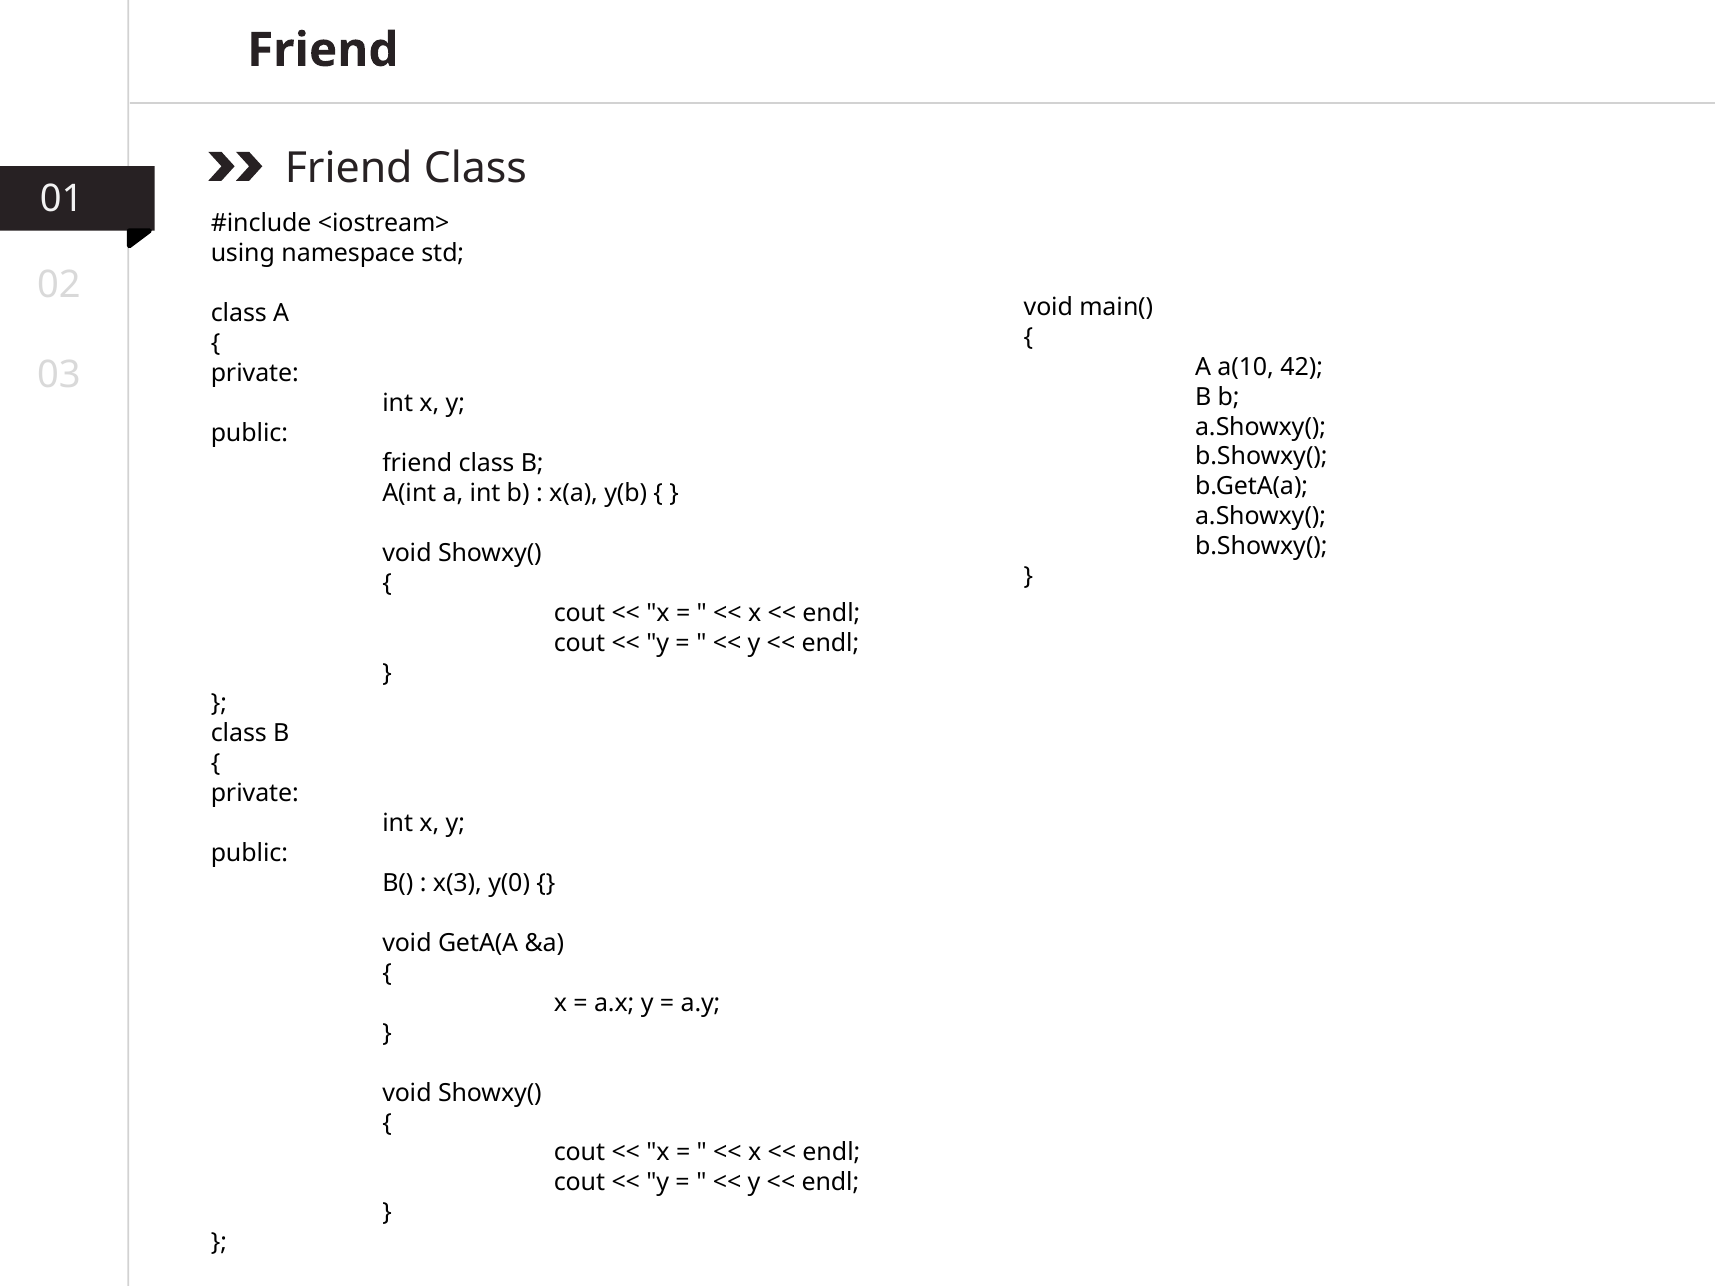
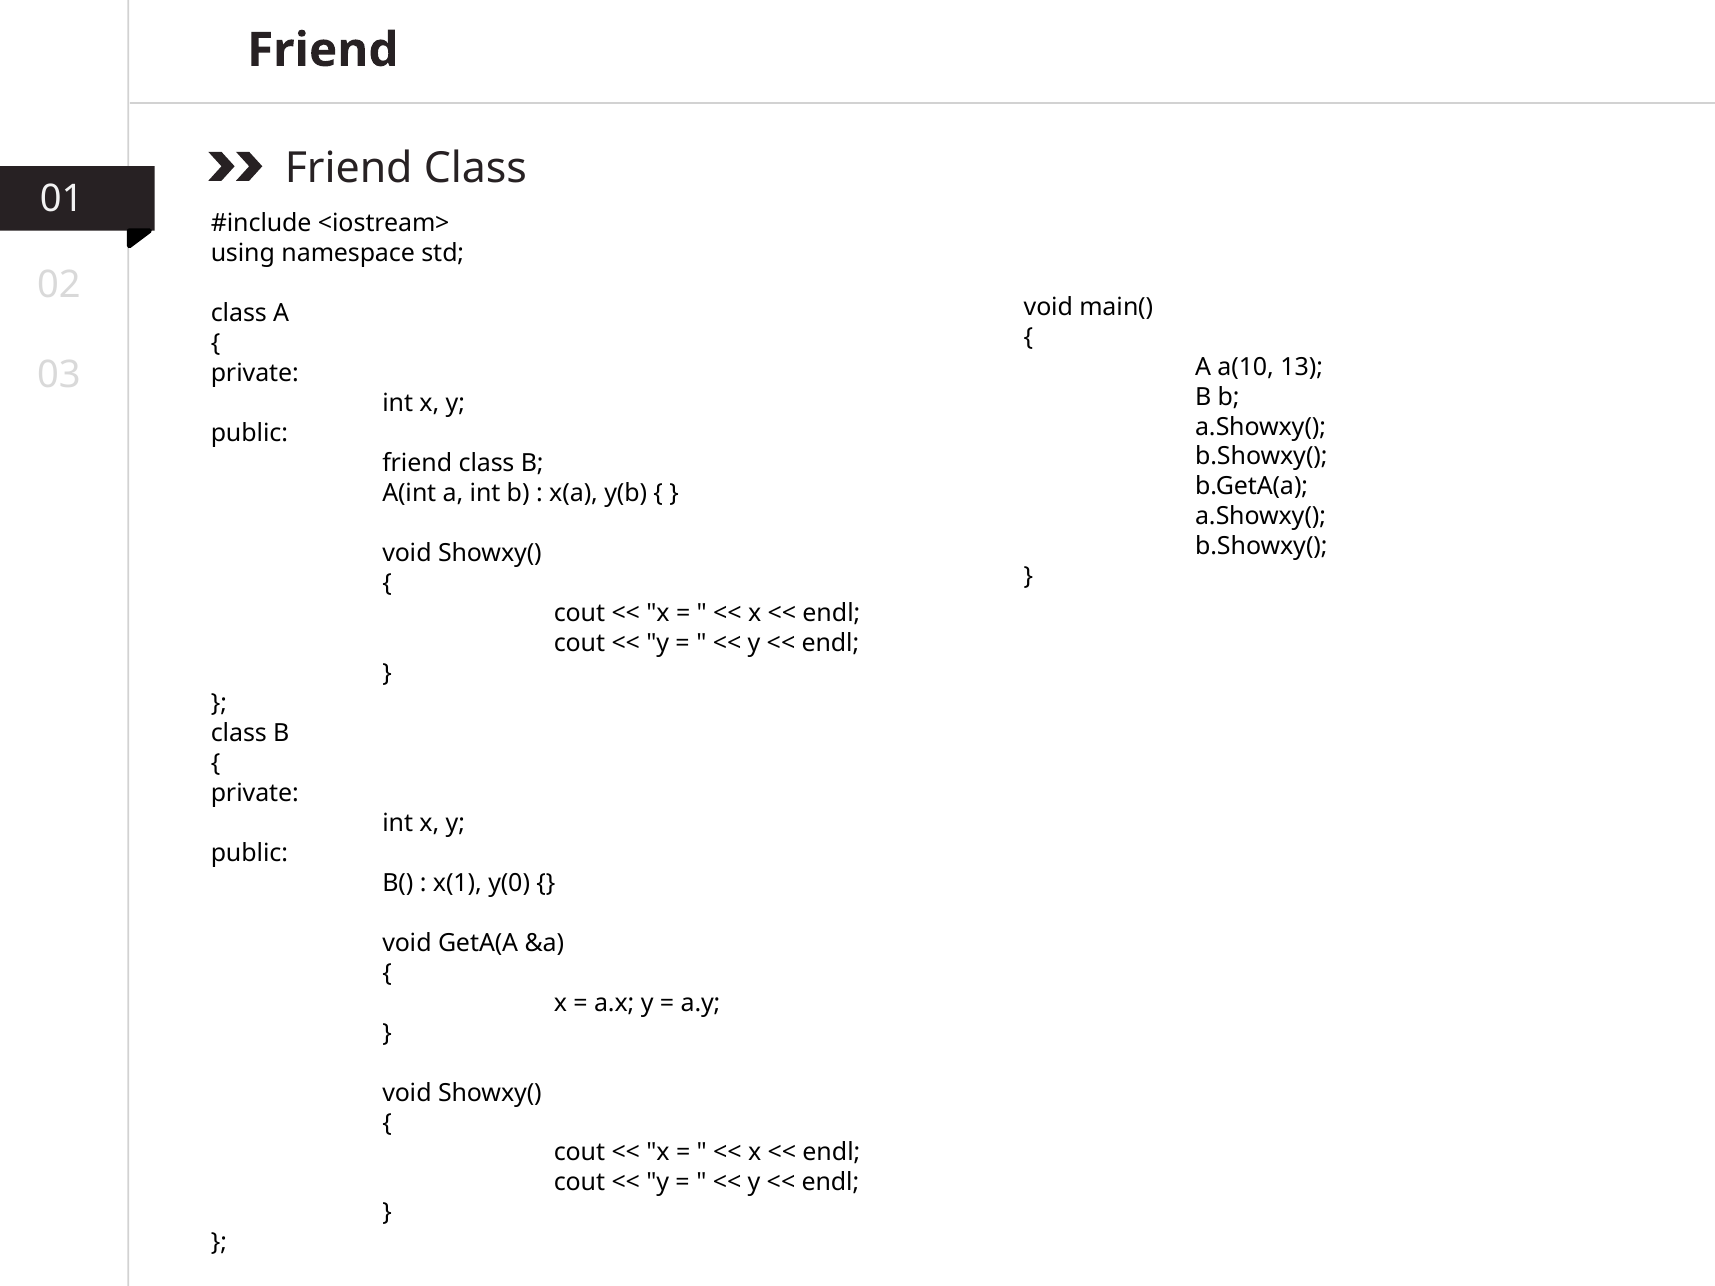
42: 42 -> 13
x(3: x(3 -> x(1
